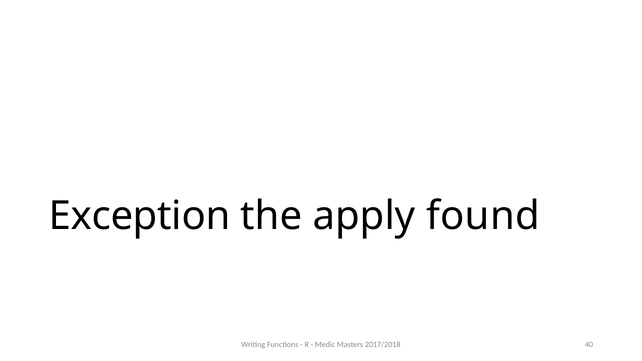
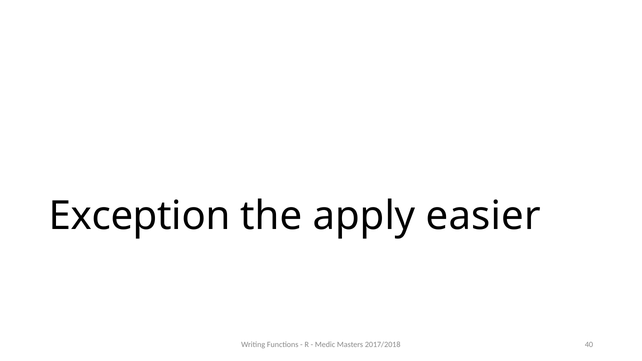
found: found -> easier
